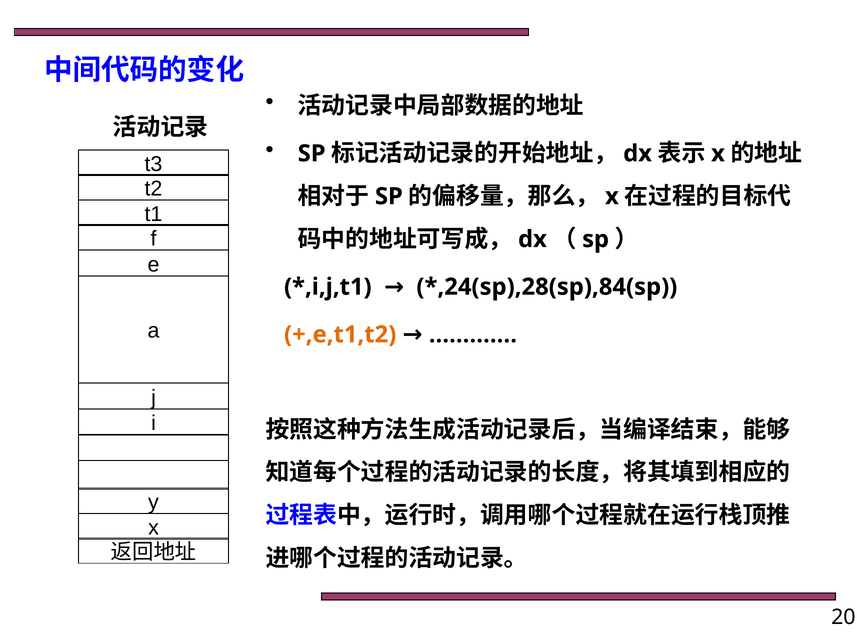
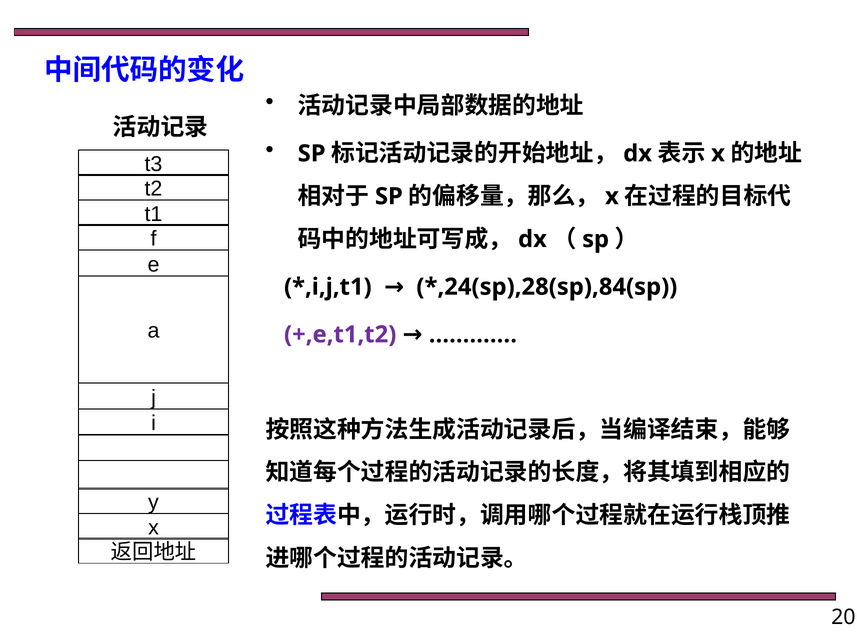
+,e,t1,t2 colour: orange -> purple
